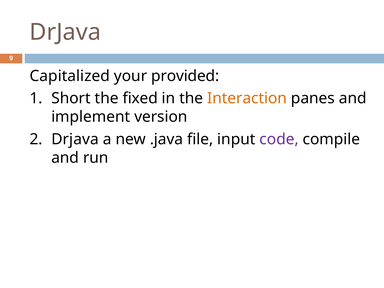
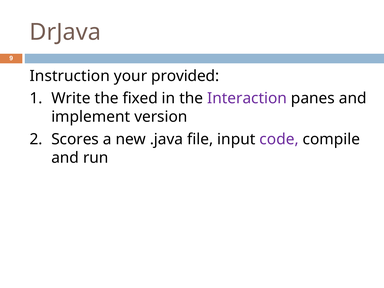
Capitalized: Capitalized -> Instruction
Short: Short -> Write
Interaction colour: orange -> purple
Drjava at (75, 139): Drjava -> Scores
